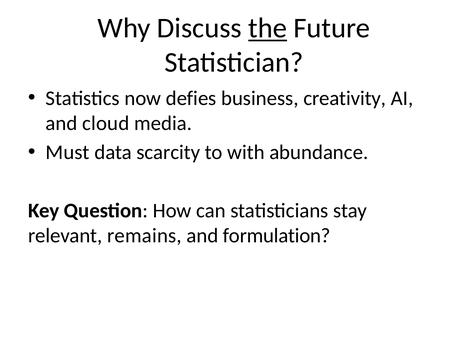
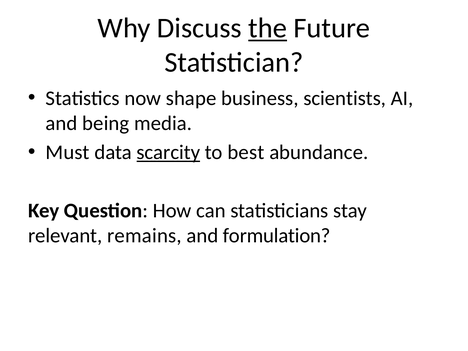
defies: defies -> shape
creativity: creativity -> scientists
cloud: cloud -> being
scarcity underline: none -> present
with: with -> best
